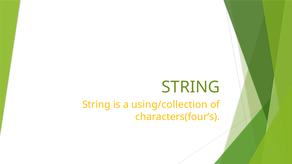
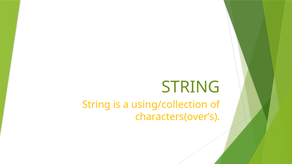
characters(four’s: characters(four’s -> characters(over’s
